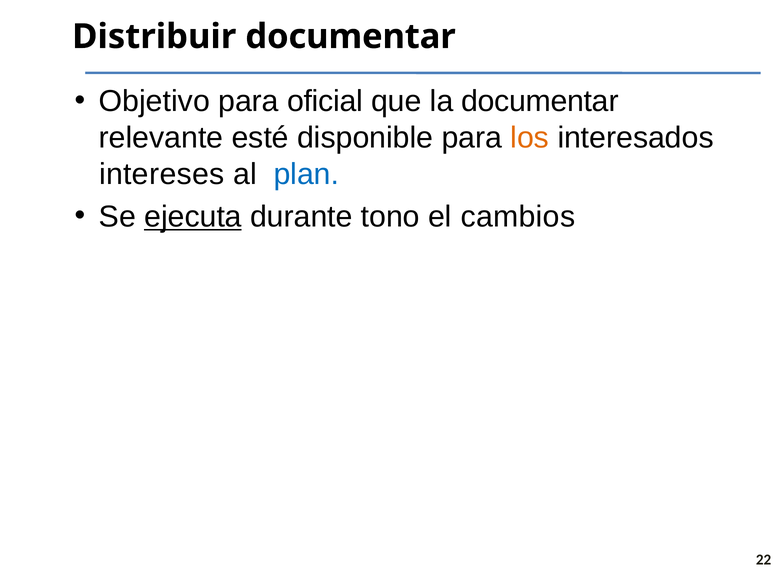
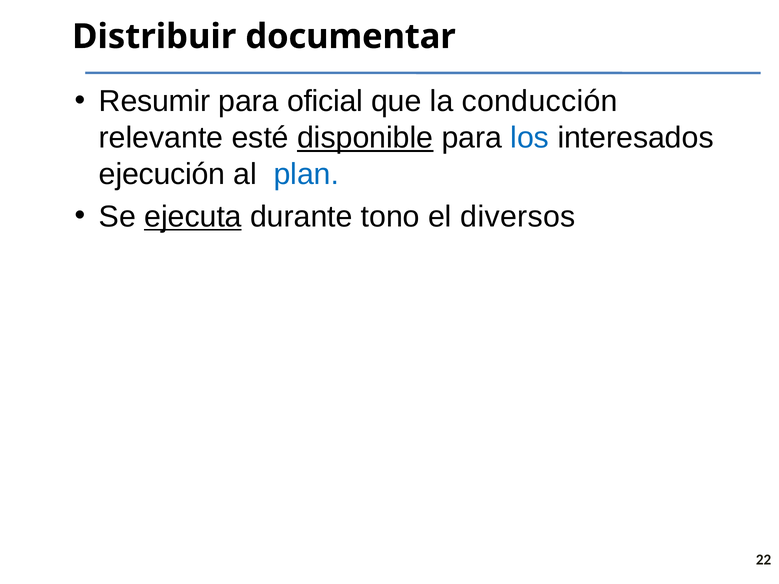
Objetivo: Objetivo -> Resumir
la documentar: documentar -> conducción
disponible underline: none -> present
los colour: orange -> blue
intereses: intereses -> ejecución
cambios: cambios -> diversos
